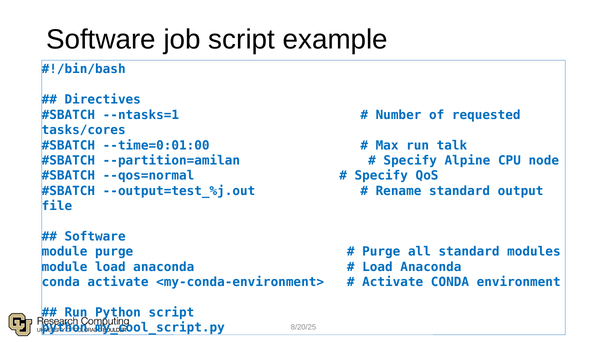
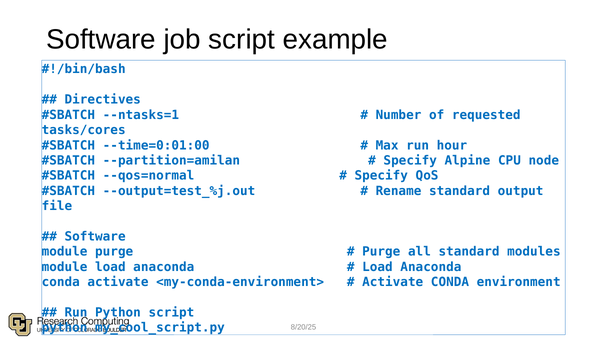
talk: talk -> hour
